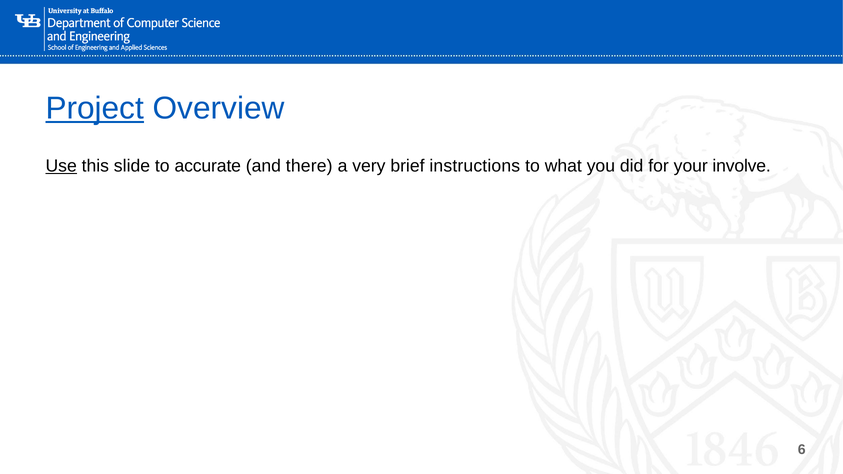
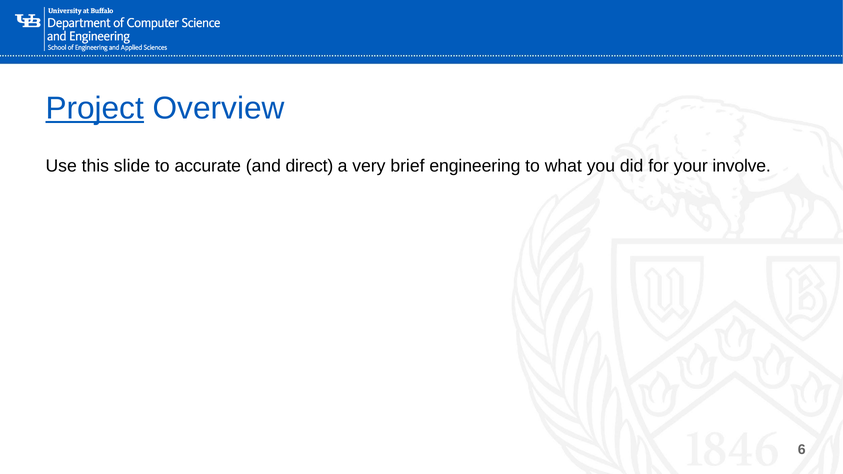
Use underline: present -> none
there: there -> direct
instructions: instructions -> engineering
